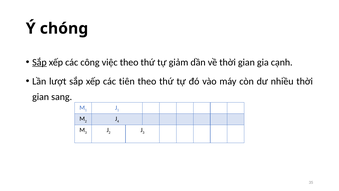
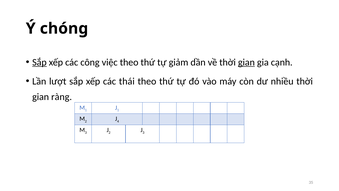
gian at (246, 62) underline: none -> present
tiên: tiên -> thái
sang: sang -> ràng
